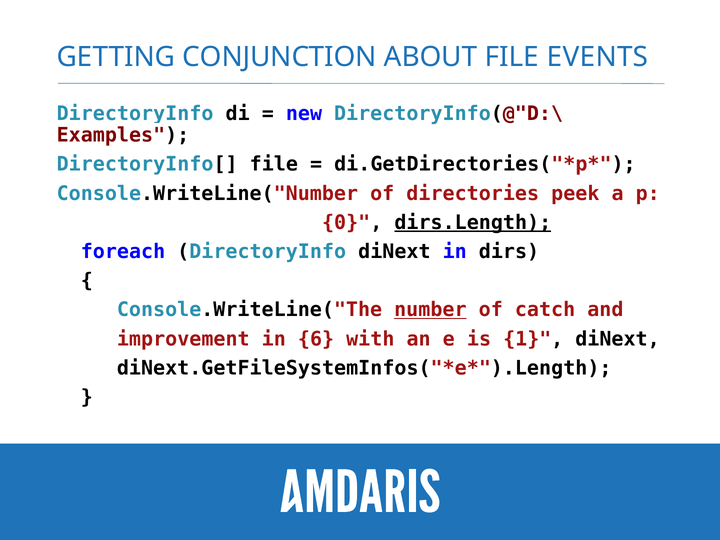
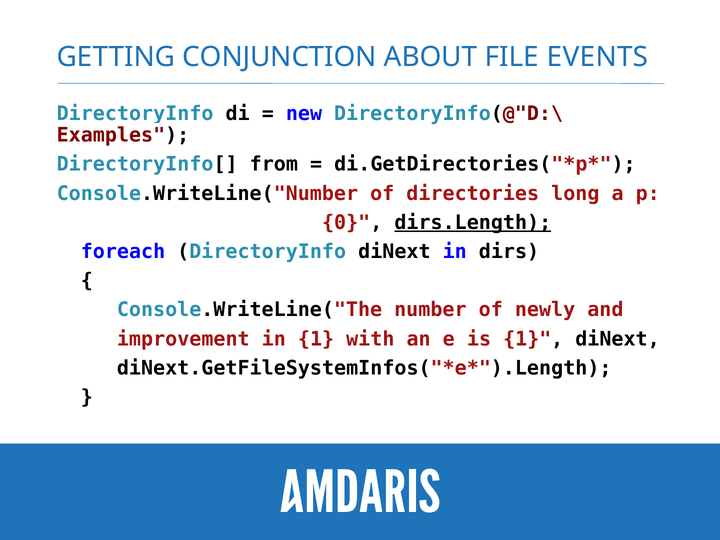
DirectoryInfo[ file: file -> from
peek: peek -> long
number underline: present -> none
catch: catch -> newly
in 6: 6 -> 1
